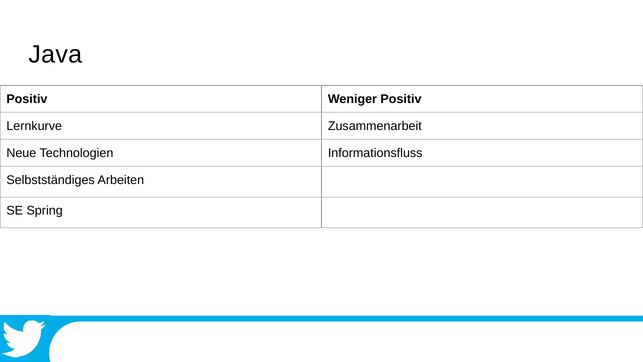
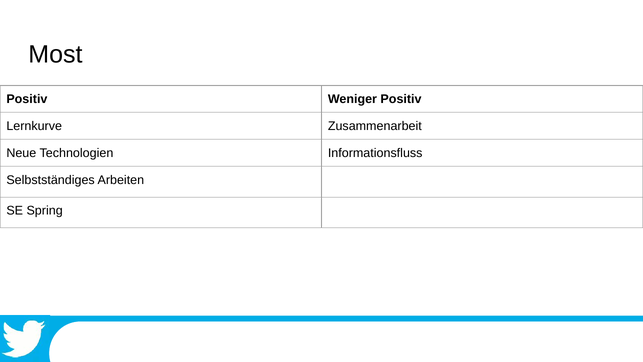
Java: Java -> Most
